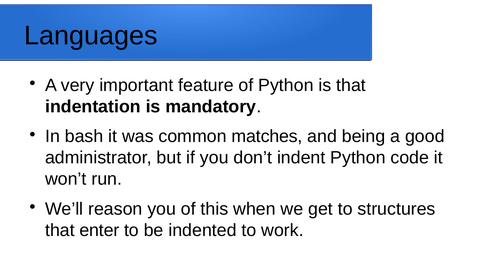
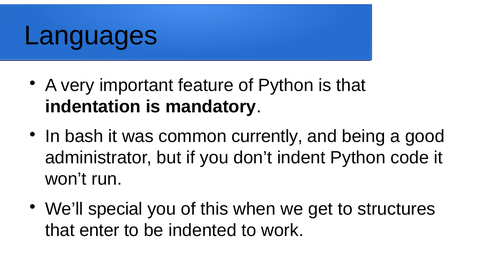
matches: matches -> currently
reason: reason -> special
